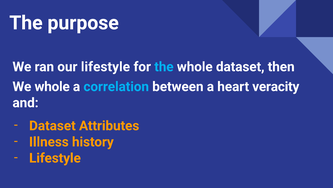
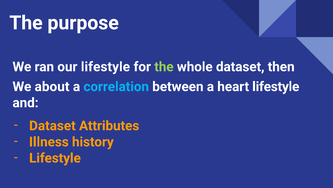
the at (164, 67) colour: light blue -> light green
We whole: whole -> about
heart veracity: veracity -> lifestyle
